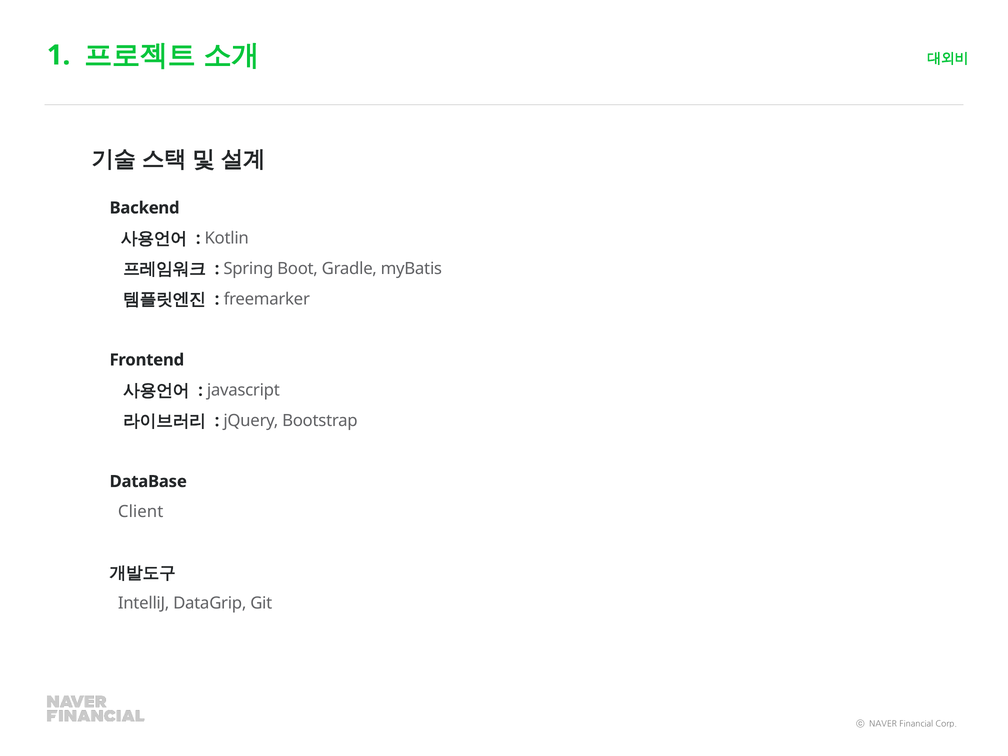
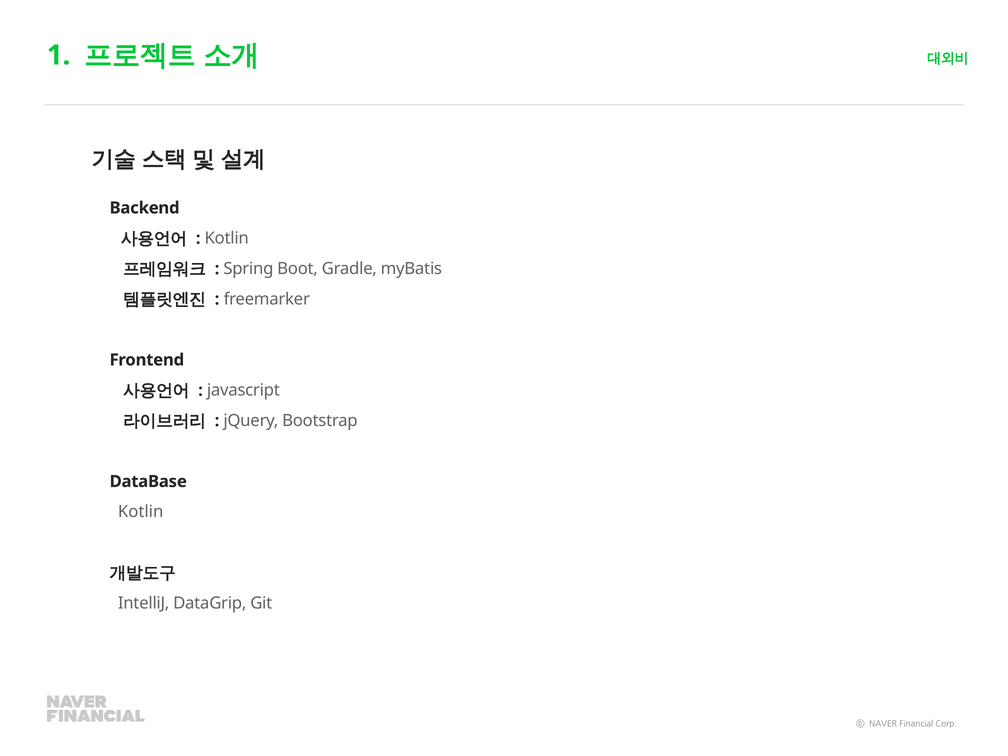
Client at (141, 512): Client -> Kotlin
